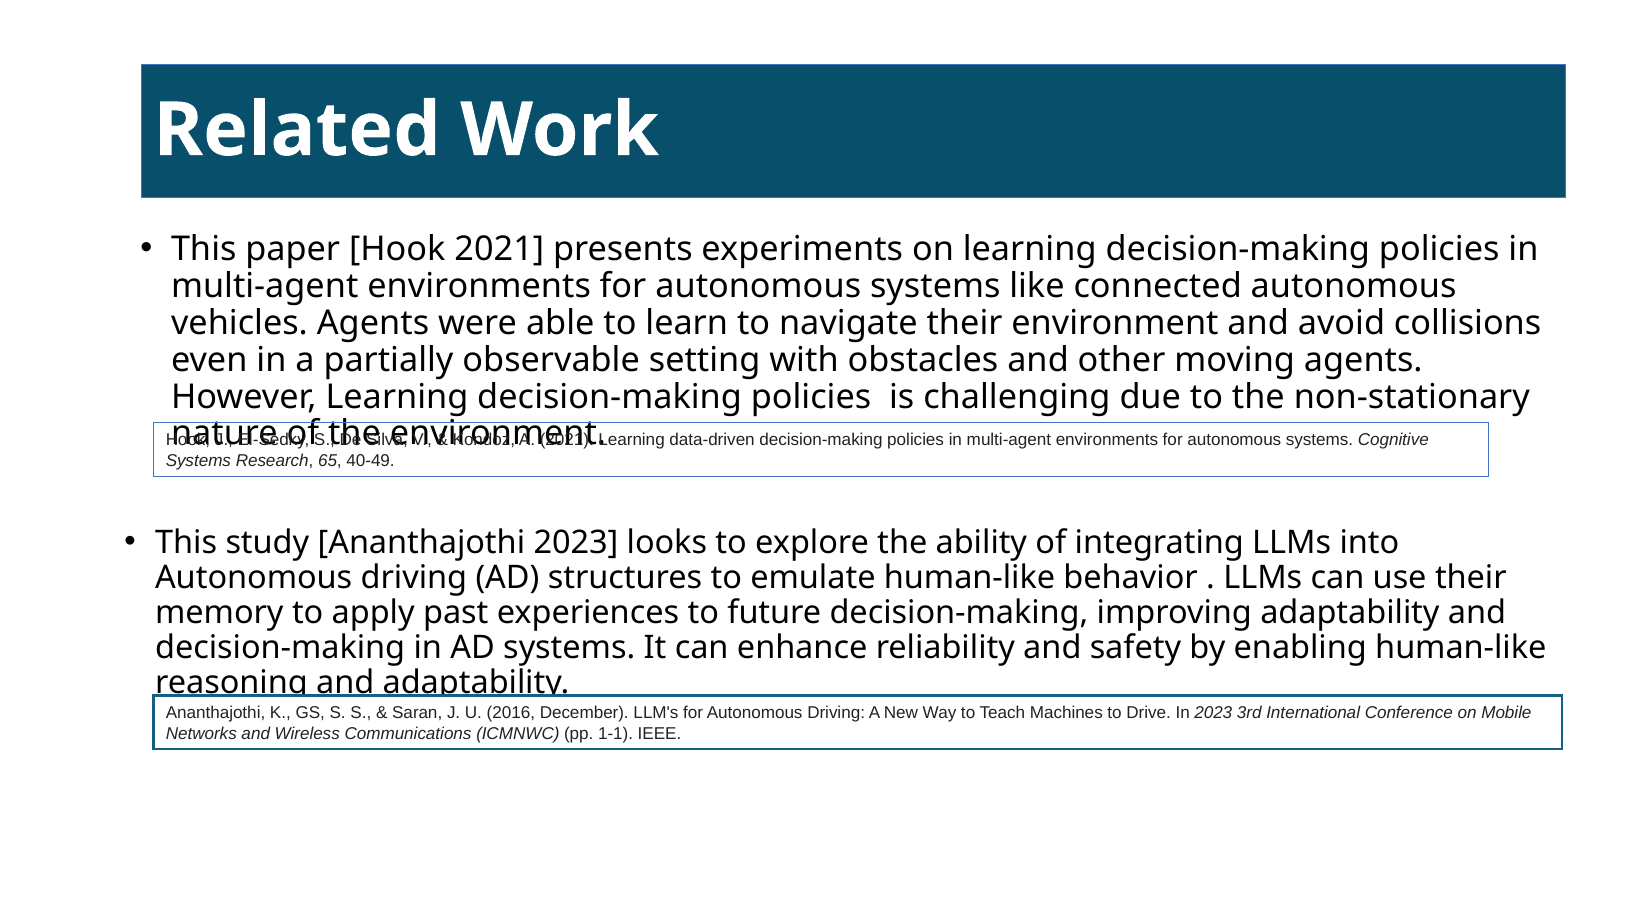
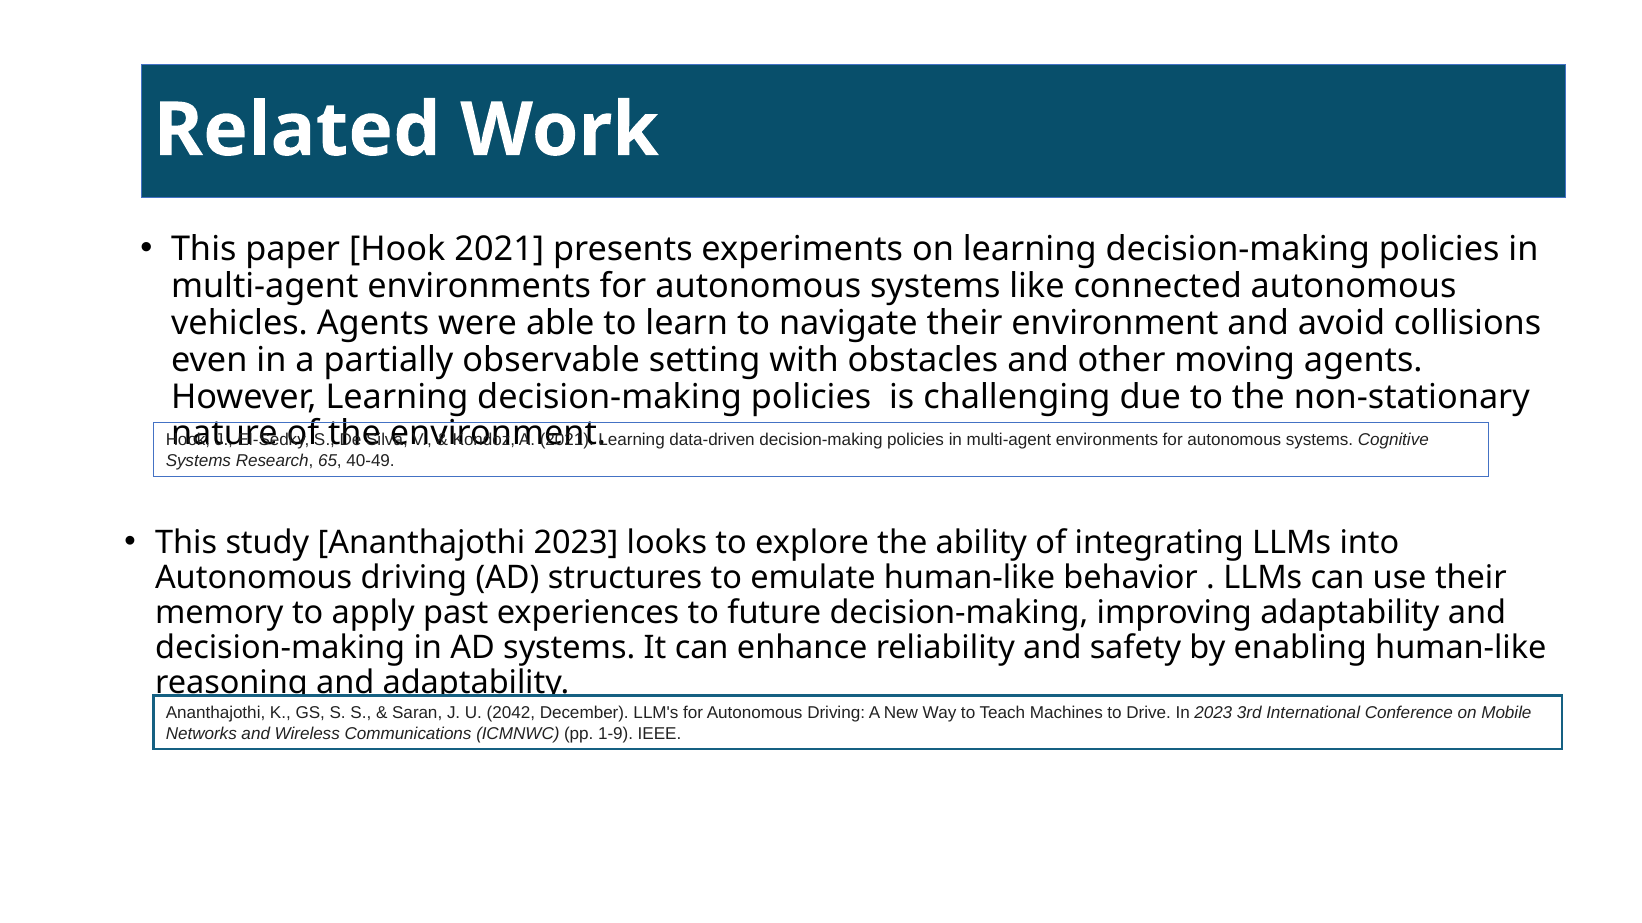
2016: 2016 -> 2042
1-1: 1-1 -> 1-9
